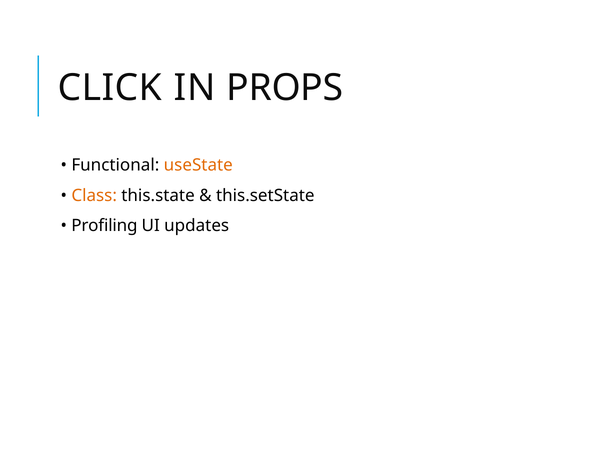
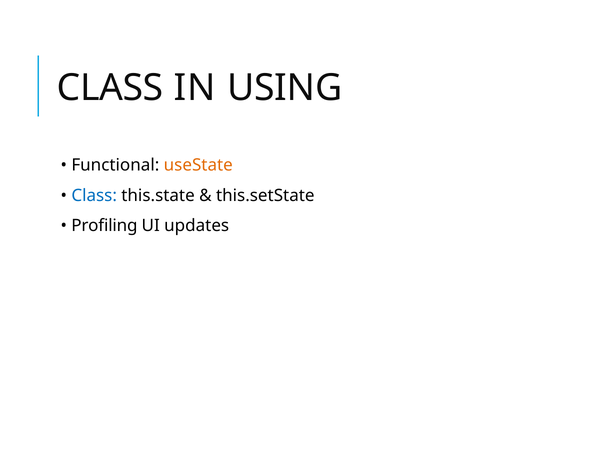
CLICK at (110, 88): CLICK -> CLASS
PROPS: PROPS -> USING
Class at (94, 195) colour: orange -> blue
